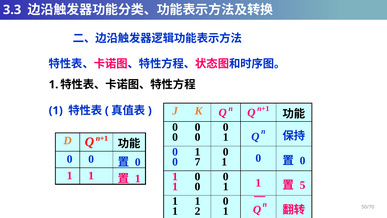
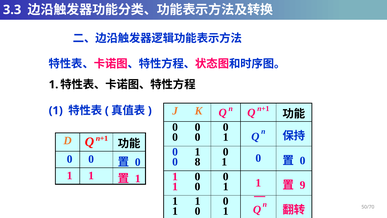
7: 7 -> 8
5: 5 -> 9
2 at (198, 211): 2 -> 0
